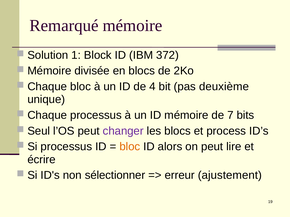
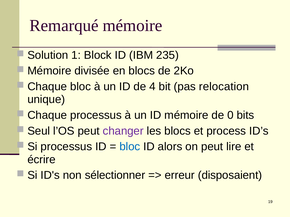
372: 372 -> 235
deuxième: deuxième -> relocation
7: 7 -> 0
bloc at (130, 147) colour: orange -> blue
ajustement: ajustement -> disposaient
